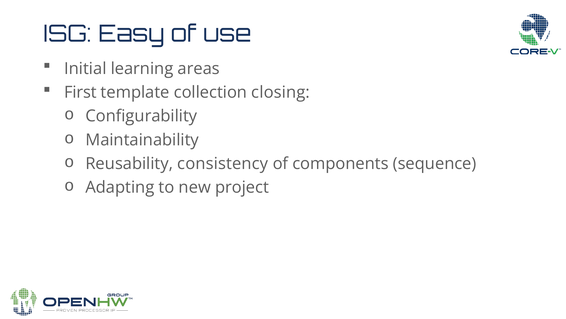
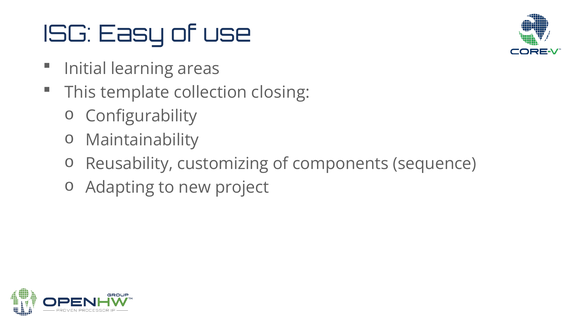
First: First -> This
consistency: consistency -> customizing
